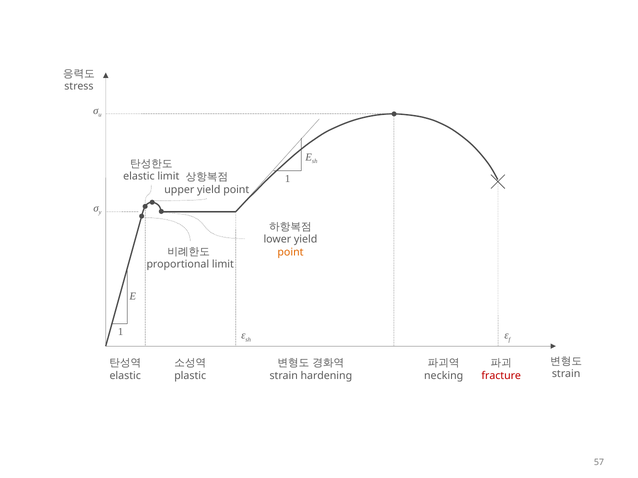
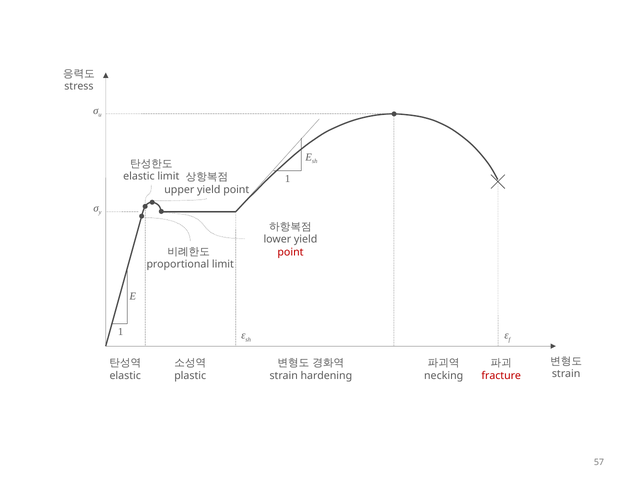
point at (290, 252) colour: orange -> red
